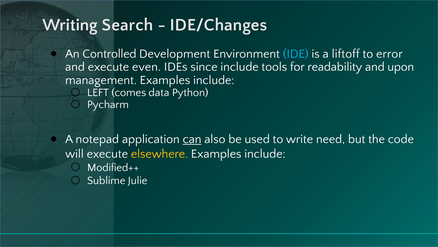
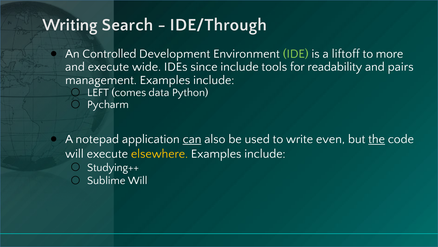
IDE/Changes: IDE/Changes -> IDE/Through
IDE colour: light blue -> light green
error: error -> more
even: even -> wide
upon: upon -> pairs
need: need -> even
the underline: none -> present
Modified++: Modified++ -> Studying++
Sublime Julie: Julie -> Will
